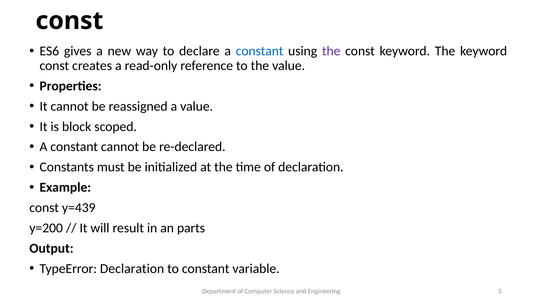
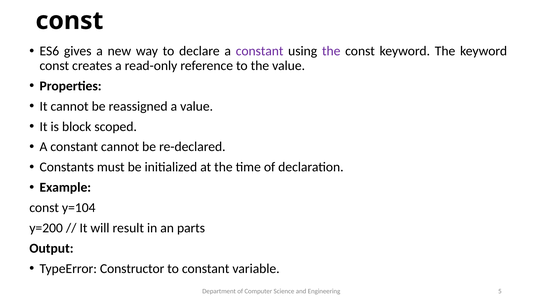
constant at (260, 51) colour: blue -> purple
y=439: y=439 -> y=104
TypeError Declaration: Declaration -> Constructor
